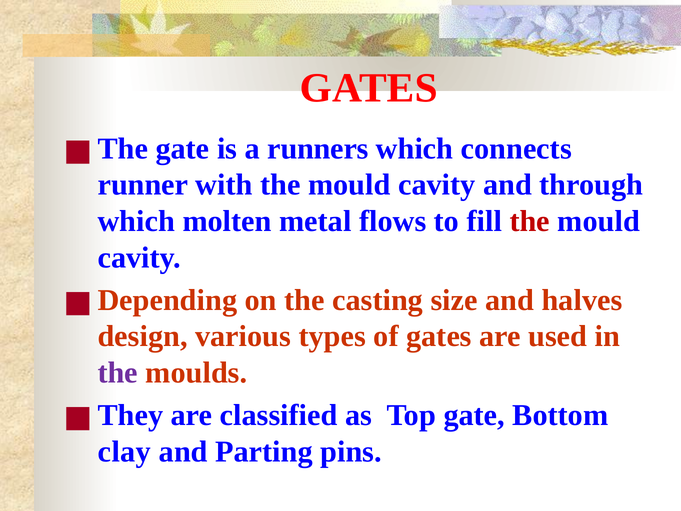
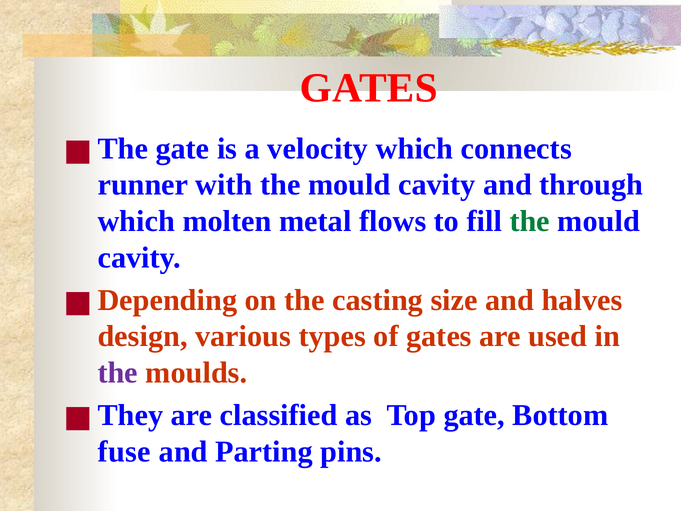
runners: runners -> velocity
the at (530, 221) colour: red -> green
clay: clay -> fuse
